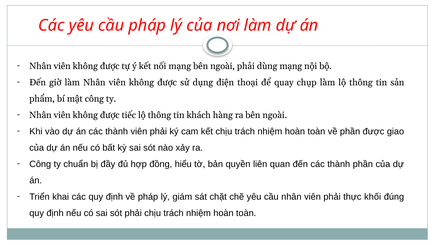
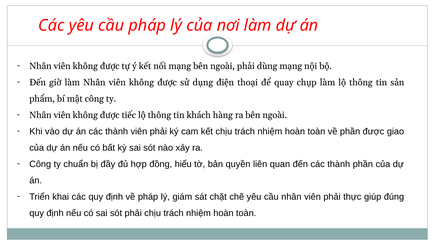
khối: khối -> giúp
